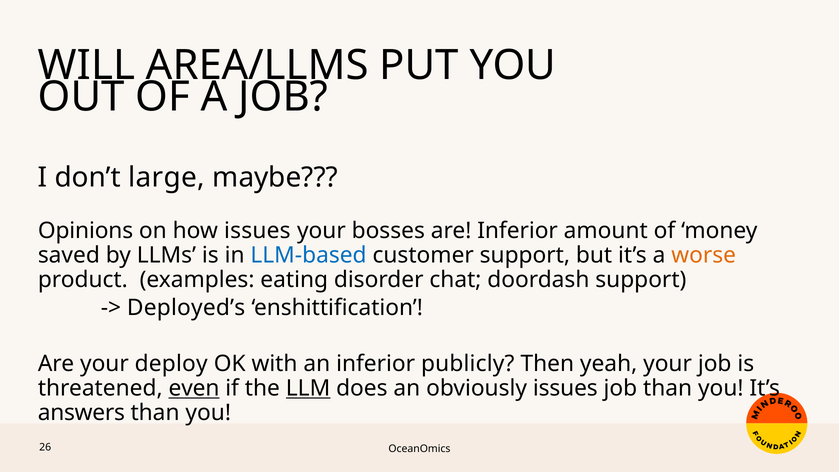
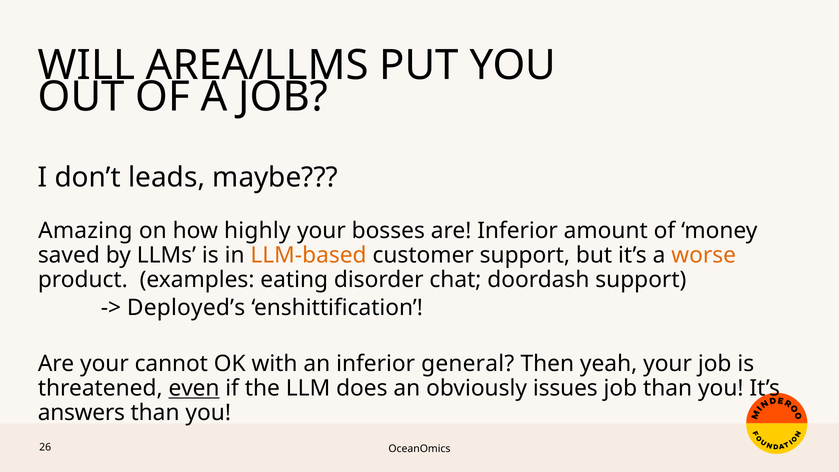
large: large -> leads
Opinions: Opinions -> Amazing
how issues: issues -> highly
LLM-based colour: blue -> orange
deploy: deploy -> cannot
publicly: publicly -> general
LLM underline: present -> none
